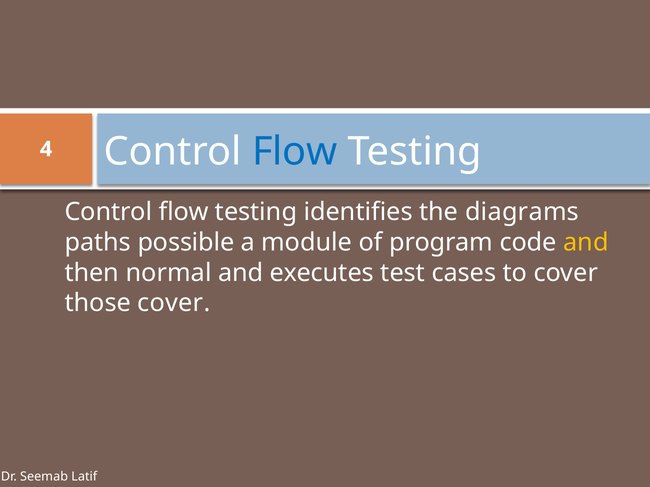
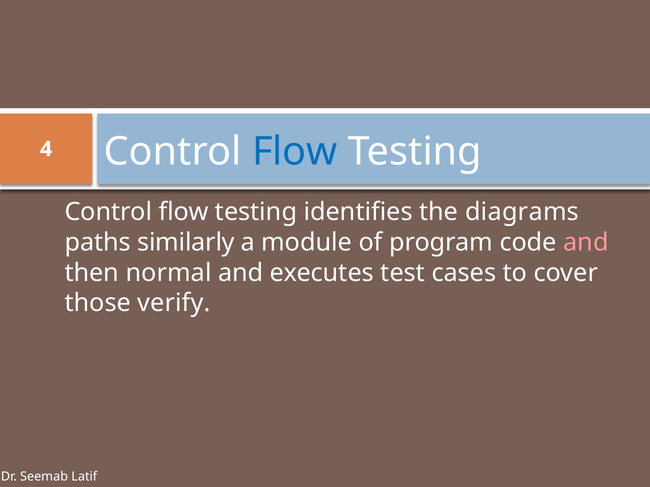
possible: possible -> similarly
and at (586, 243) colour: yellow -> pink
those cover: cover -> verify
